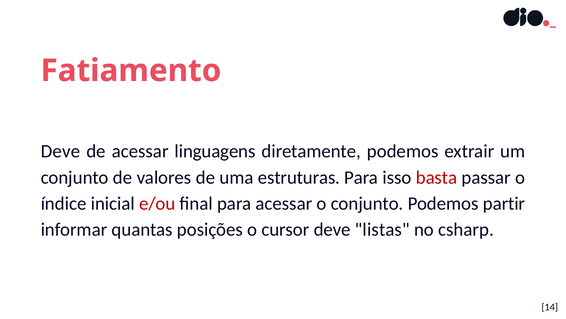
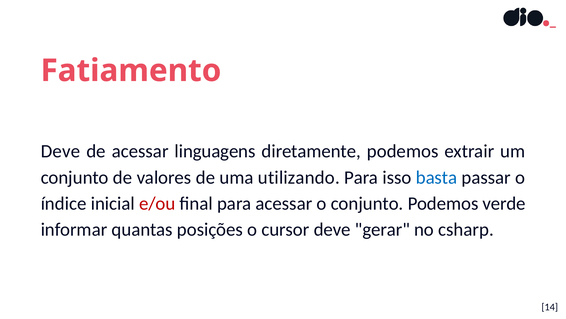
estruturas: estruturas -> utilizando
basta colour: red -> blue
partir: partir -> verde
listas: listas -> gerar
